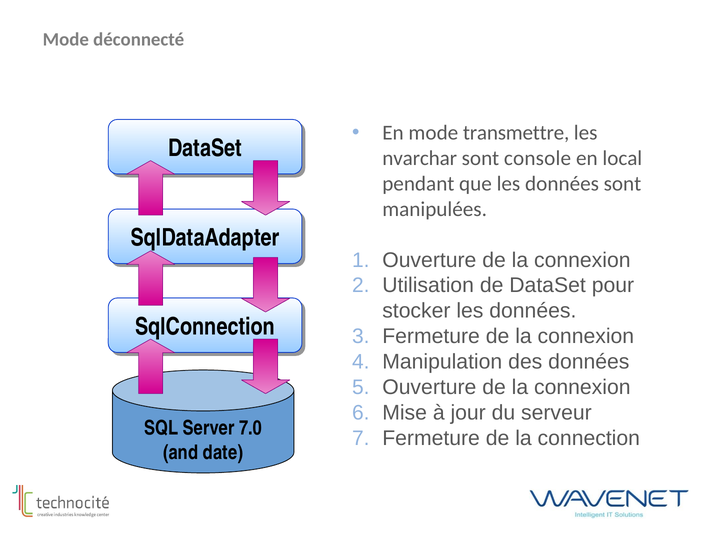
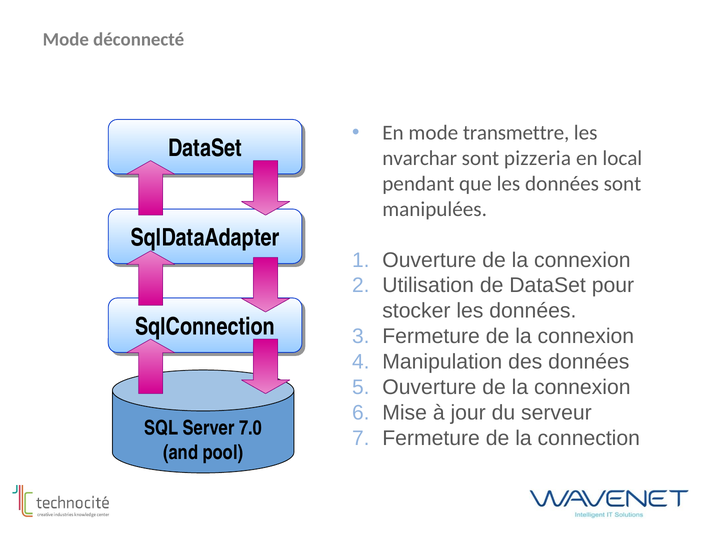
console: console -> pizzeria
date: date -> pool
